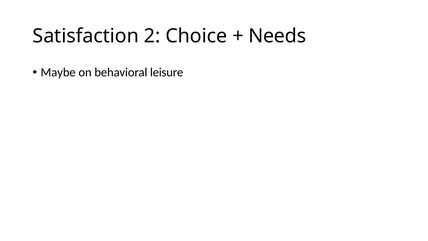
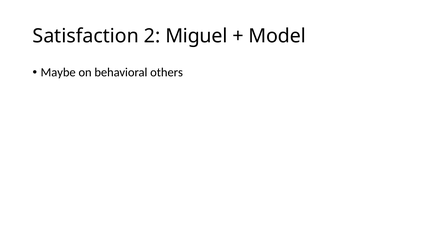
Choice: Choice -> Miguel
Needs: Needs -> Model
leisure: leisure -> others
